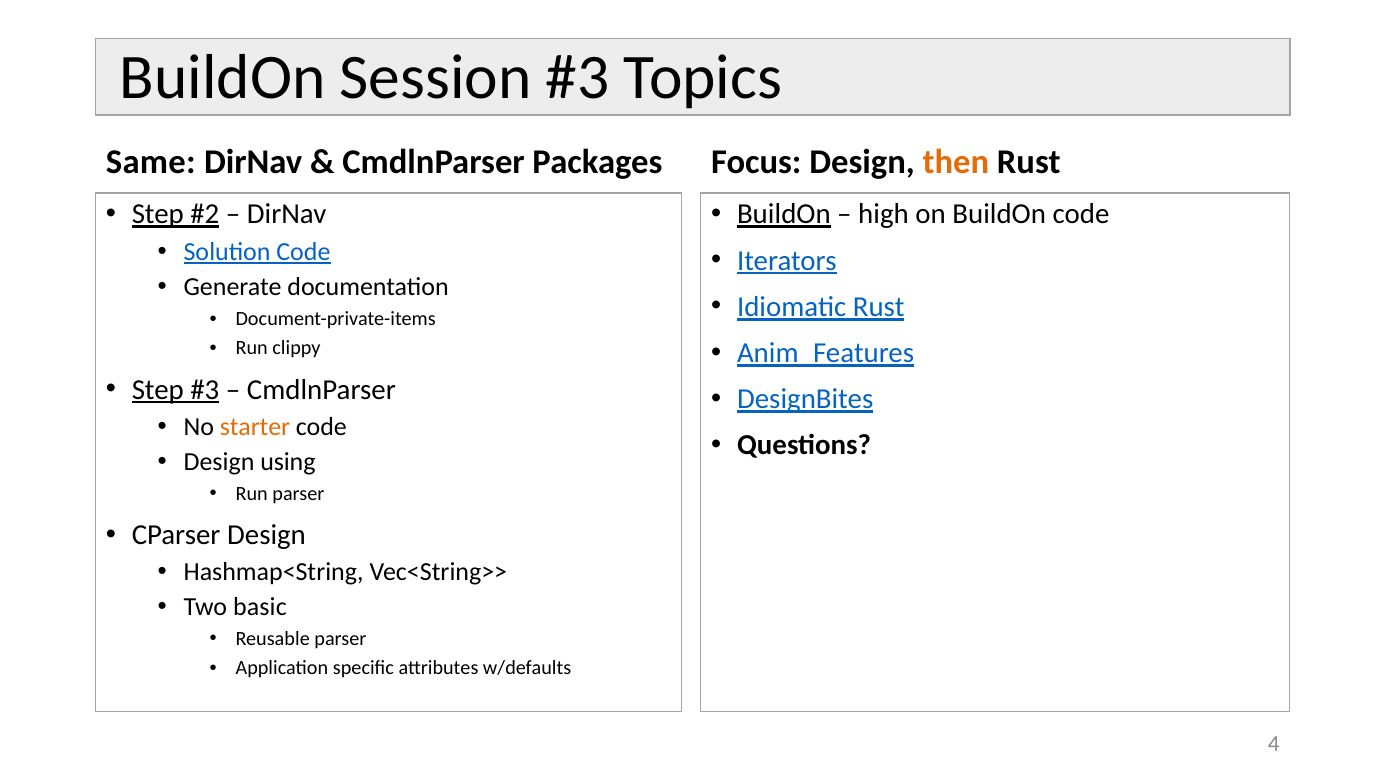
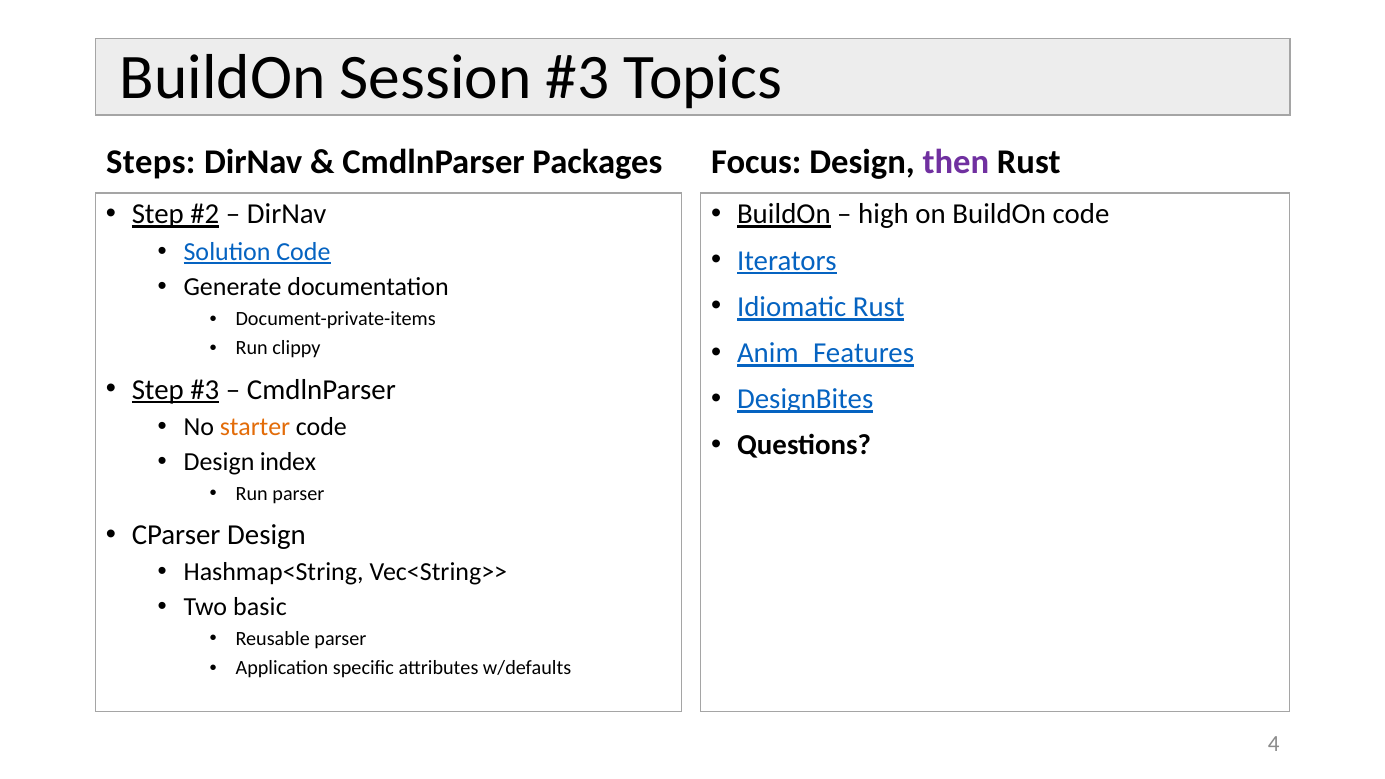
Same: Same -> Steps
then colour: orange -> purple
using: using -> index
